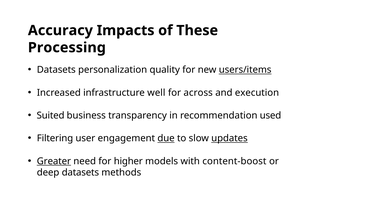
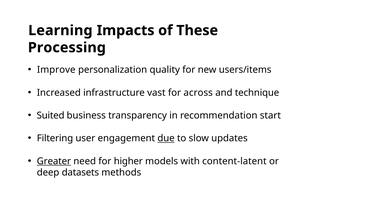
Accuracy: Accuracy -> Learning
Datasets at (56, 70): Datasets -> Improve
users/items underline: present -> none
well: well -> vast
execution: execution -> technique
used: used -> start
updates underline: present -> none
content-boost: content-boost -> content-latent
